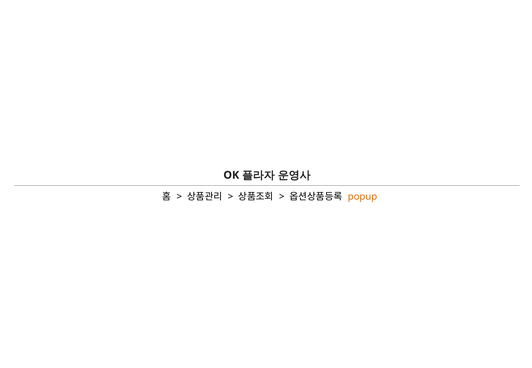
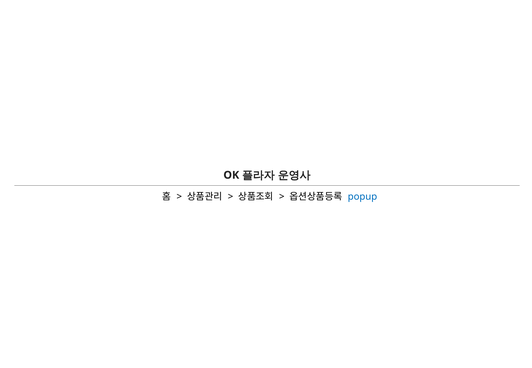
popup colour: orange -> blue
